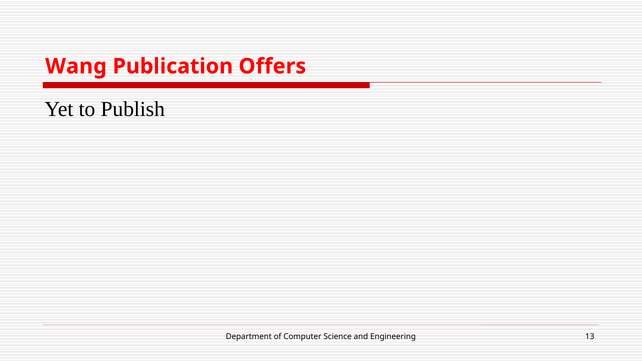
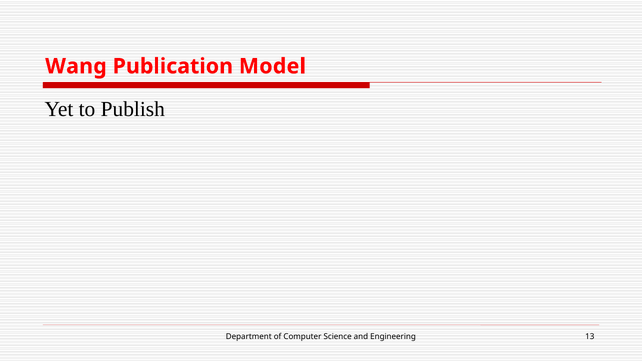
Offers: Offers -> Model
